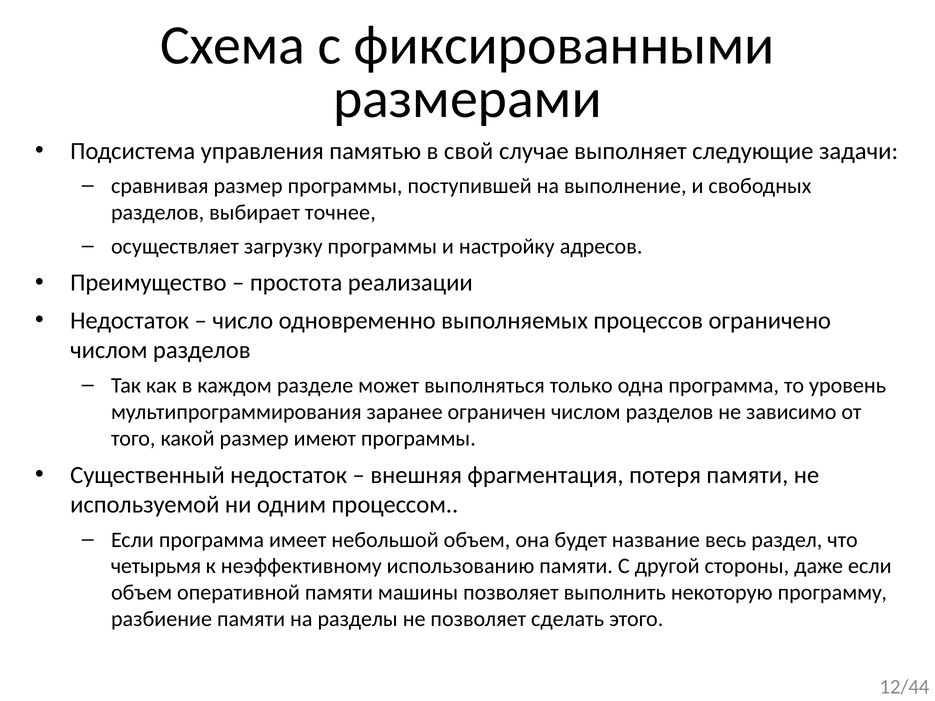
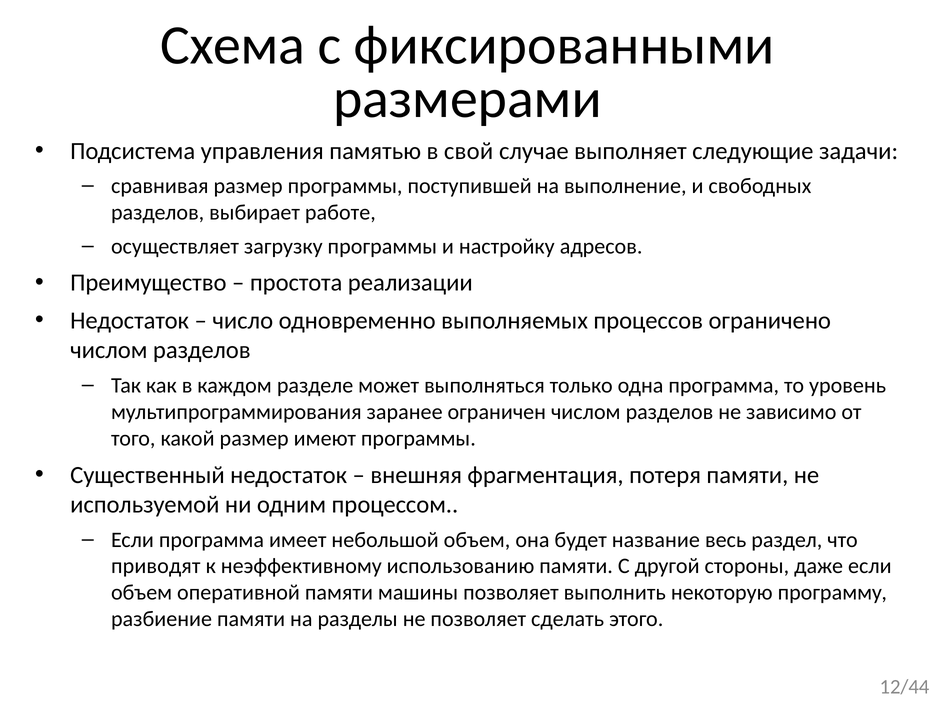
точнее: точнее -> работе
четырьмя: четырьмя -> приводят
